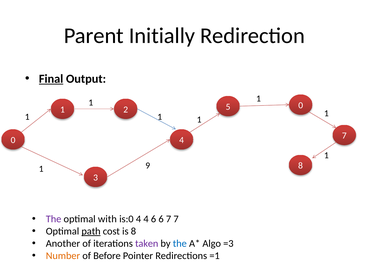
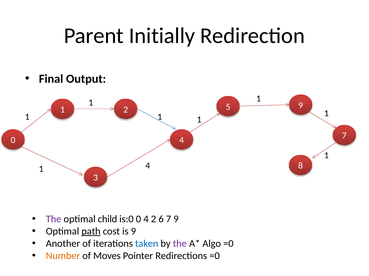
Final underline: present -> none
5 0: 0 -> 9
1 9: 9 -> 4
with: with -> child
is:0 4: 4 -> 0
4 6: 6 -> 2
7 7: 7 -> 9
is 8: 8 -> 9
taken colour: purple -> blue
the at (180, 244) colour: blue -> purple
Algo =3: =3 -> =0
Before: Before -> Moves
Redirections =1: =1 -> =0
